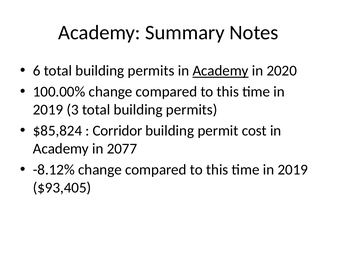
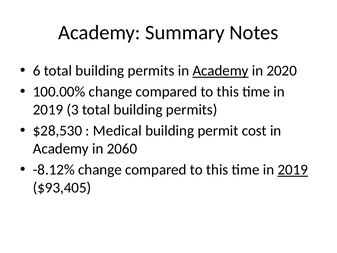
$85,824: $85,824 -> $28,530
Corridor: Corridor -> Medical
2077: 2077 -> 2060
2019 at (293, 170) underline: none -> present
